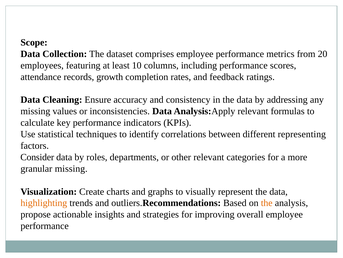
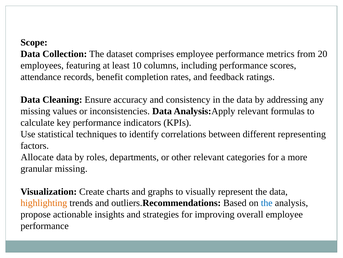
growth: growth -> benefit
Consider: Consider -> Allocate
the at (267, 202) colour: orange -> blue
